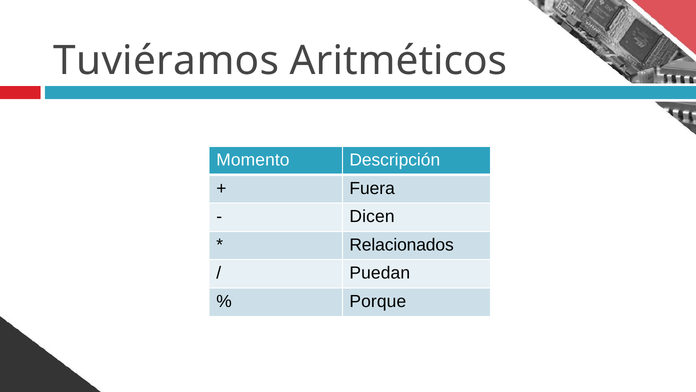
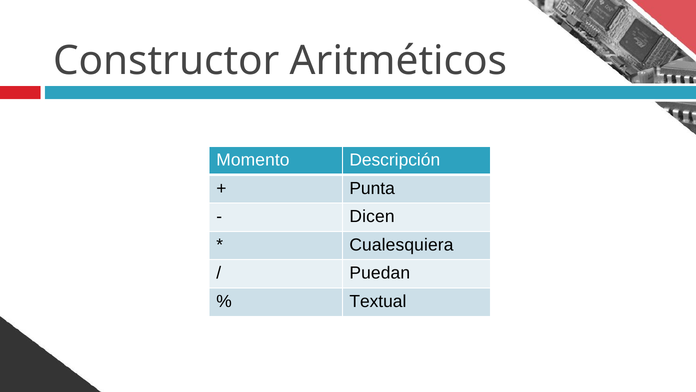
Tuviéramos: Tuviéramos -> Constructor
Fuera: Fuera -> Punta
Relacionados: Relacionados -> Cualesquiera
Porque: Porque -> Textual
